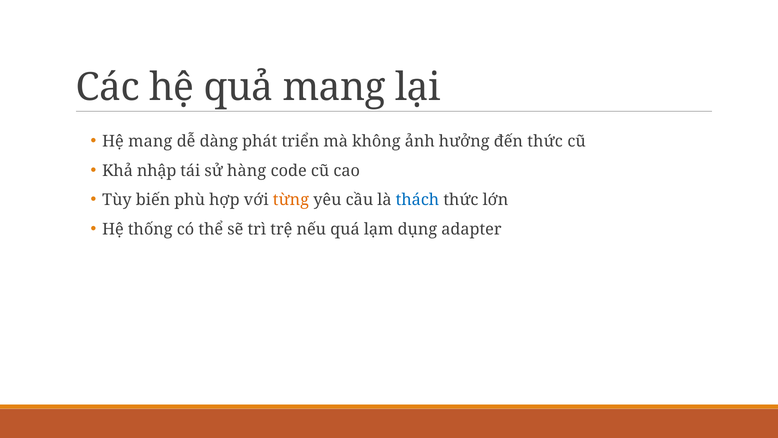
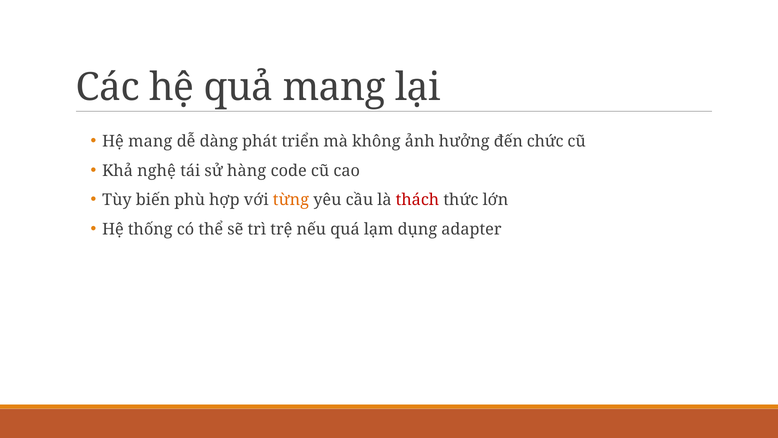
đến thức: thức -> chức
nhập: nhập -> nghệ
thách colour: blue -> red
